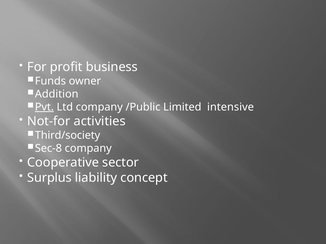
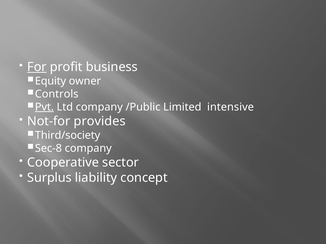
For underline: none -> present
Funds: Funds -> Equity
Addition: Addition -> Controls
activities: activities -> provides
